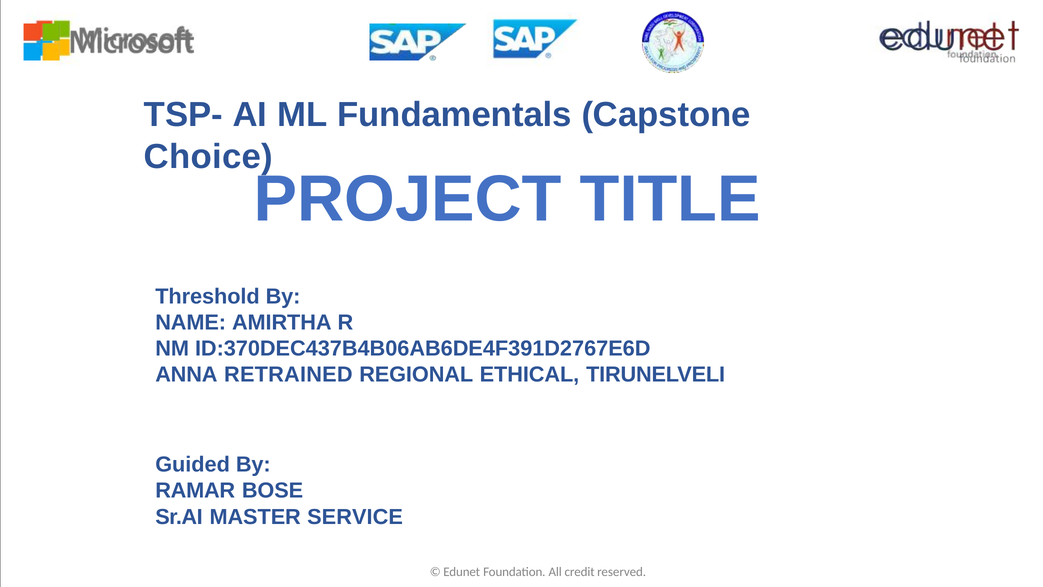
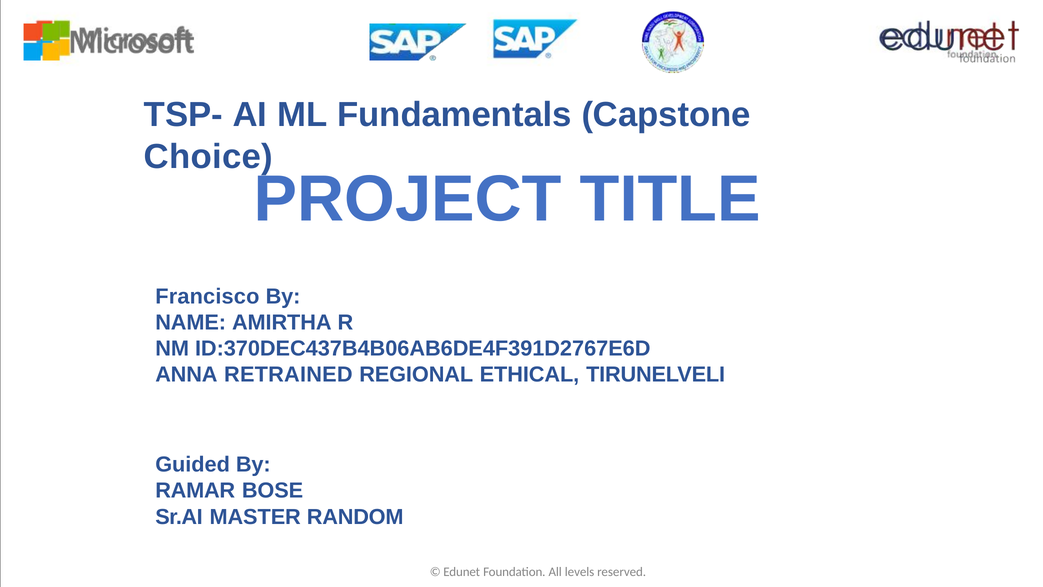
Threshold: Threshold -> Francisco
SERVICE: SERVICE -> RANDOM
credit: credit -> levels
